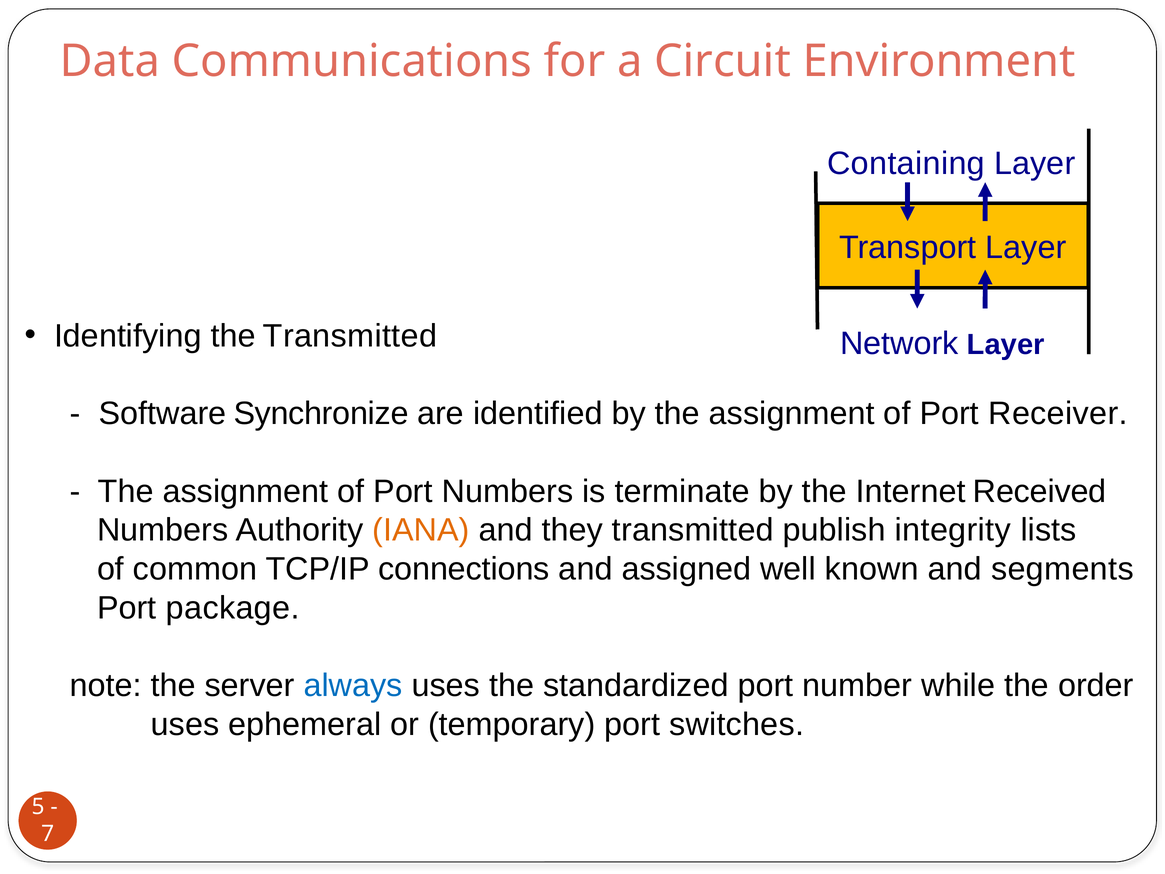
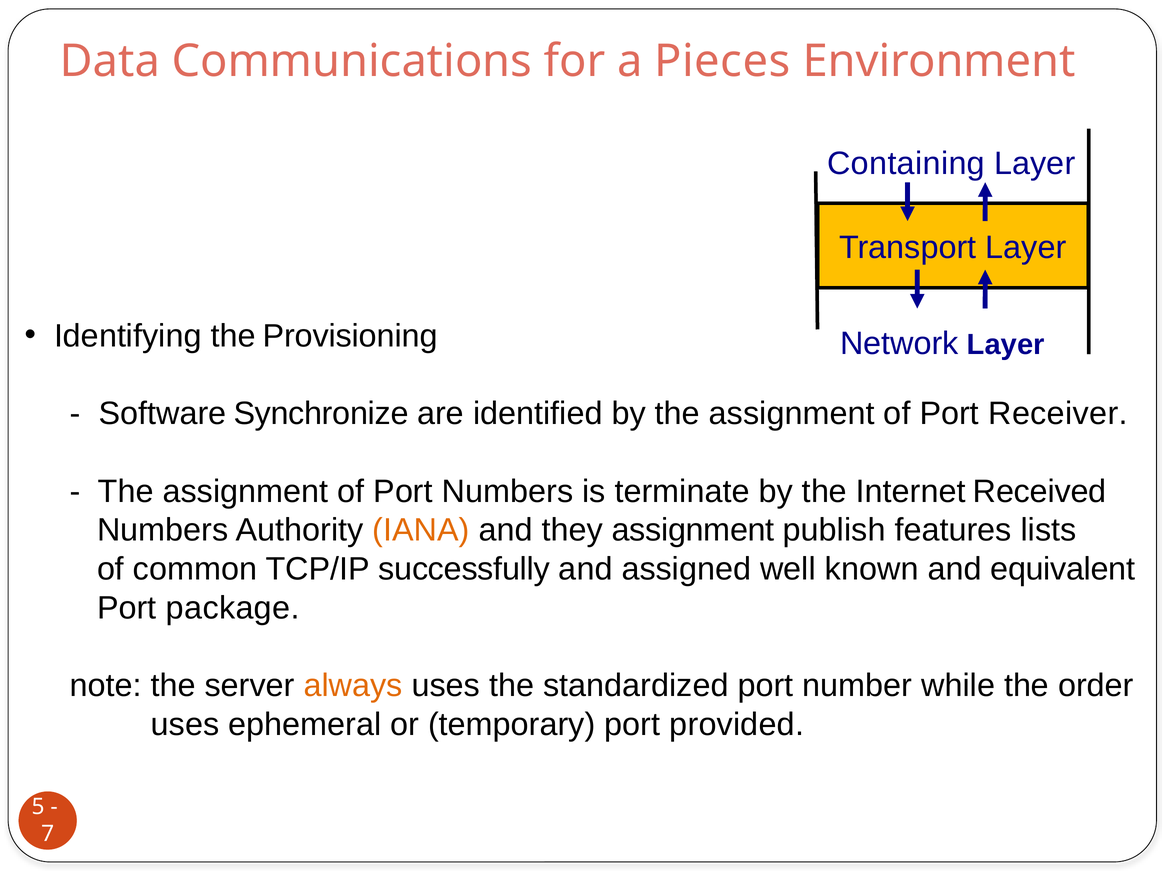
Circuit: Circuit -> Pieces
the Transmitted: Transmitted -> Provisioning
they transmitted: transmitted -> assignment
integrity: integrity -> features
connections: connections -> successfully
segments: segments -> equivalent
always colour: blue -> orange
switches: switches -> provided
